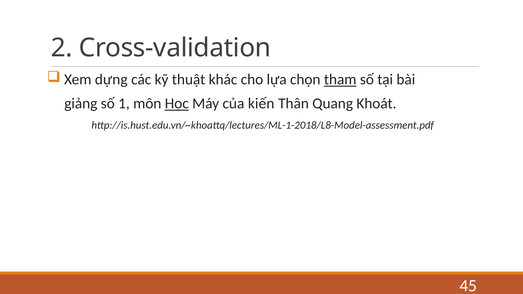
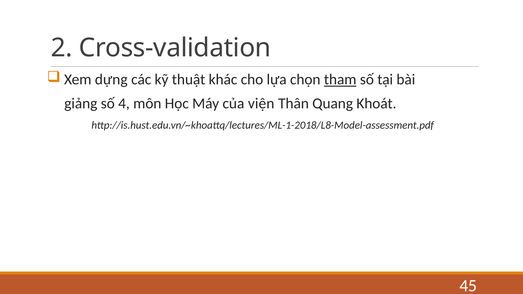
1: 1 -> 4
Học underline: present -> none
kiến: kiến -> viện
